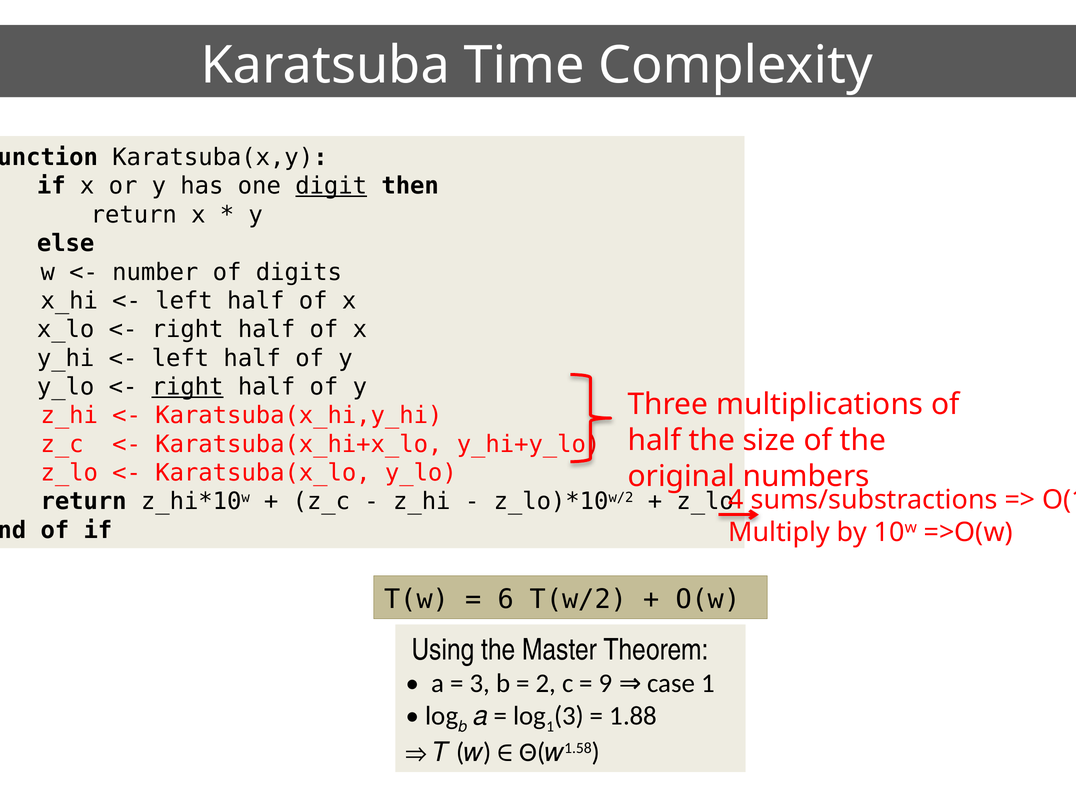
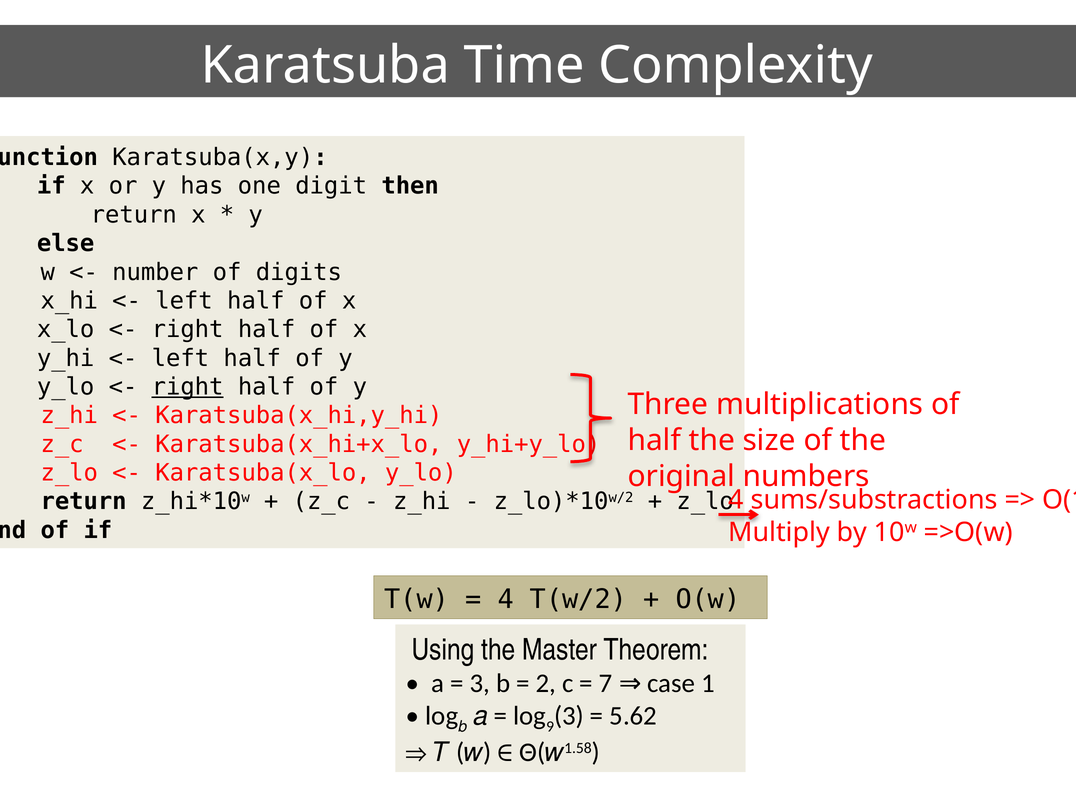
digit underline: present -> none
6 at (506, 599): 6 -> 4
9: 9 -> 7
𝑎 1: 1 -> 9
1.88: 1.88 -> 5.62
